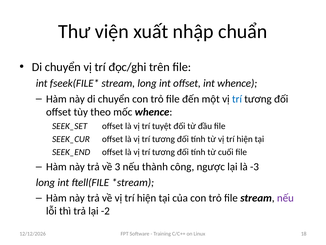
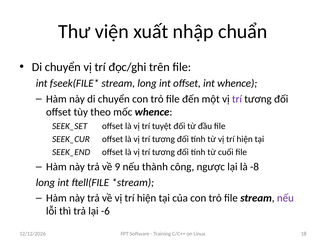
trí at (237, 99) colour: blue -> purple
3: 3 -> 9
-3: -3 -> -8
-2: -2 -> -6
